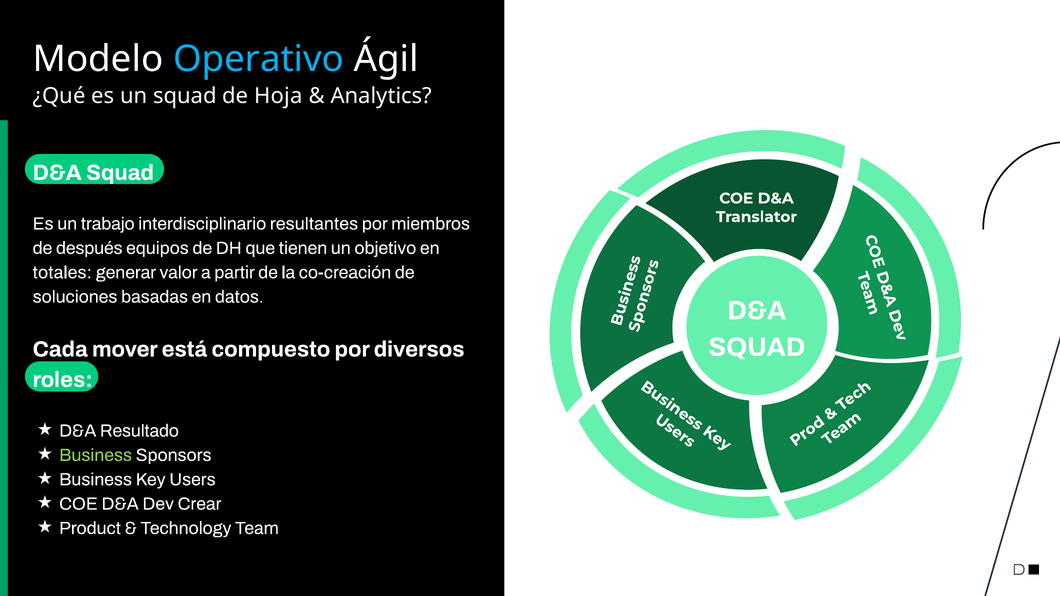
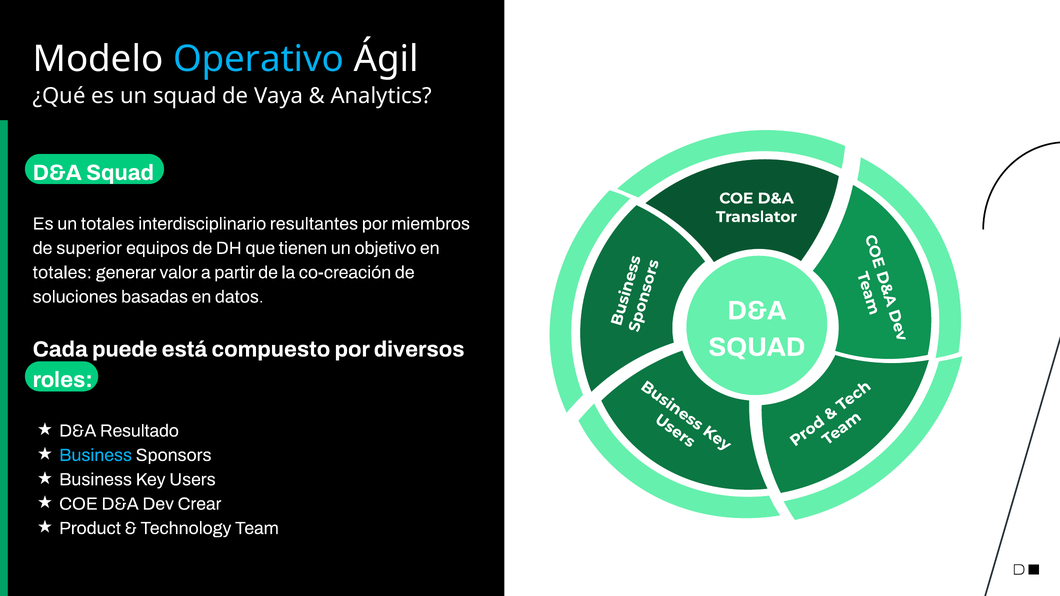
Hoja: Hoja -> Vaya
un trabajo: trabajo -> totales
después: después -> superior
mover: mover -> puede
Business at (96, 455) colour: light green -> light blue
